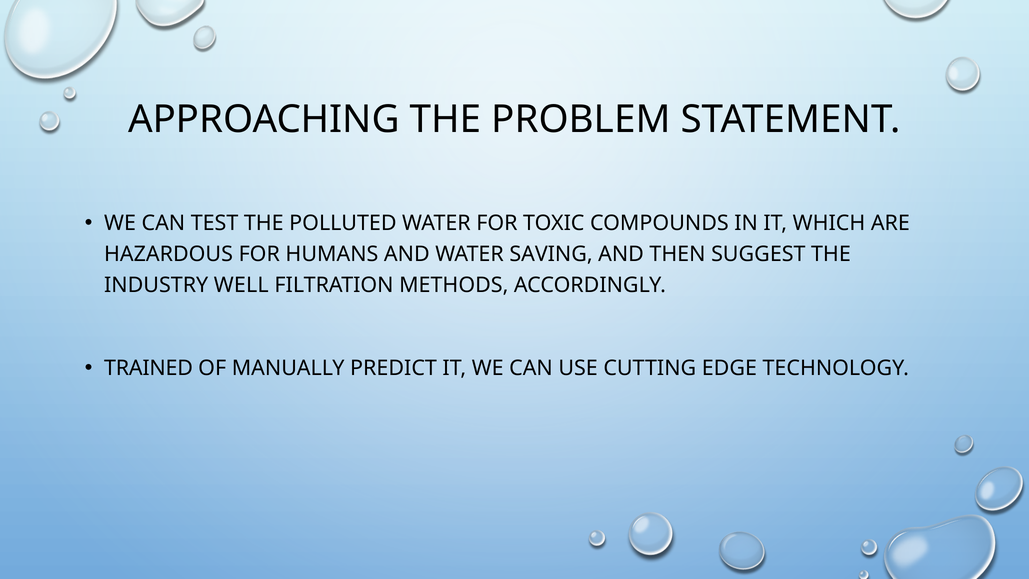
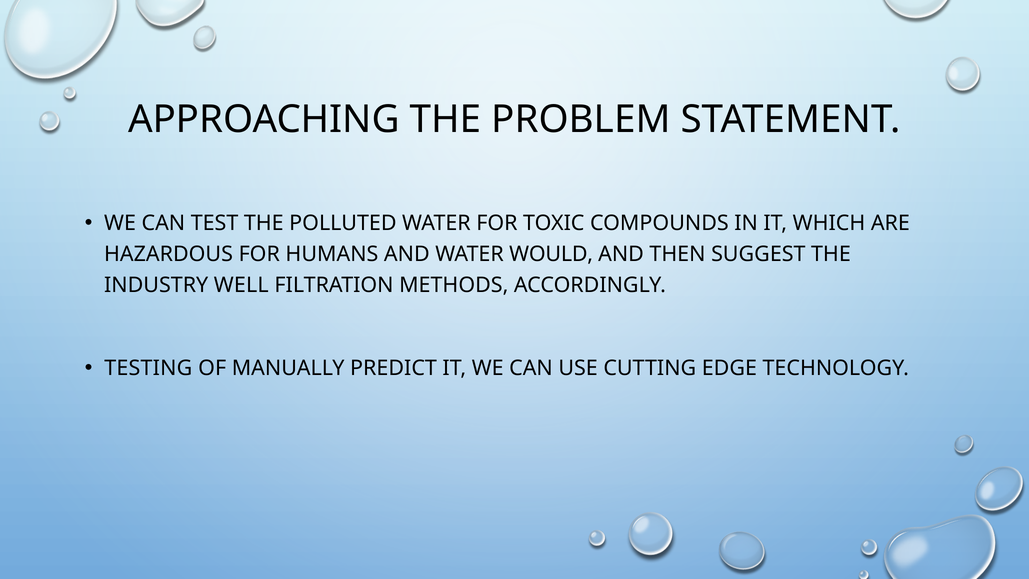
SAVING: SAVING -> WOULD
TRAINED: TRAINED -> TESTING
